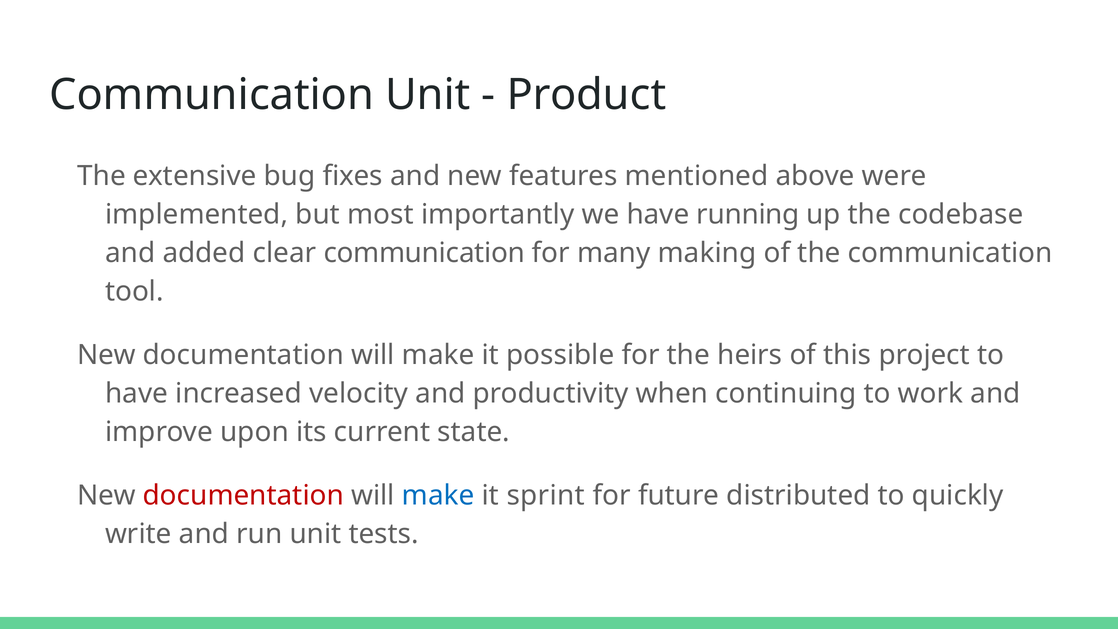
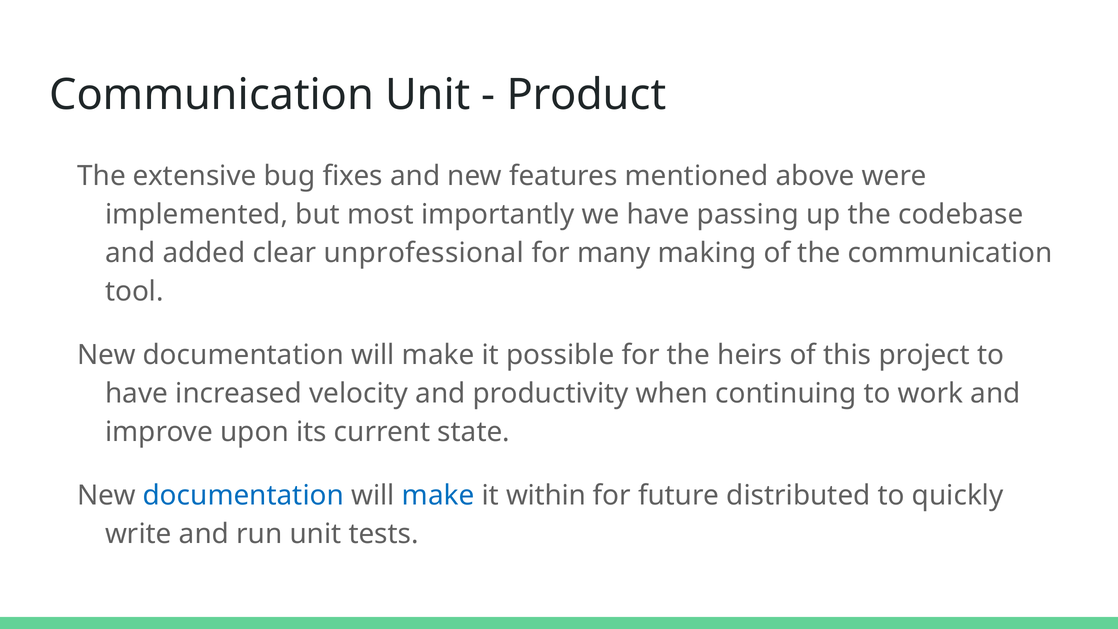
running: running -> passing
clear communication: communication -> unprofessional
documentation at (243, 495) colour: red -> blue
sprint: sprint -> within
